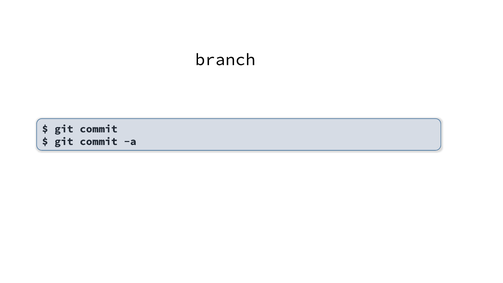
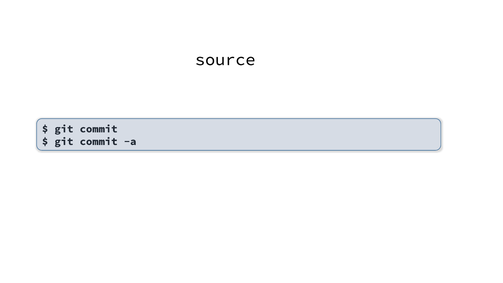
branch: branch -> source
